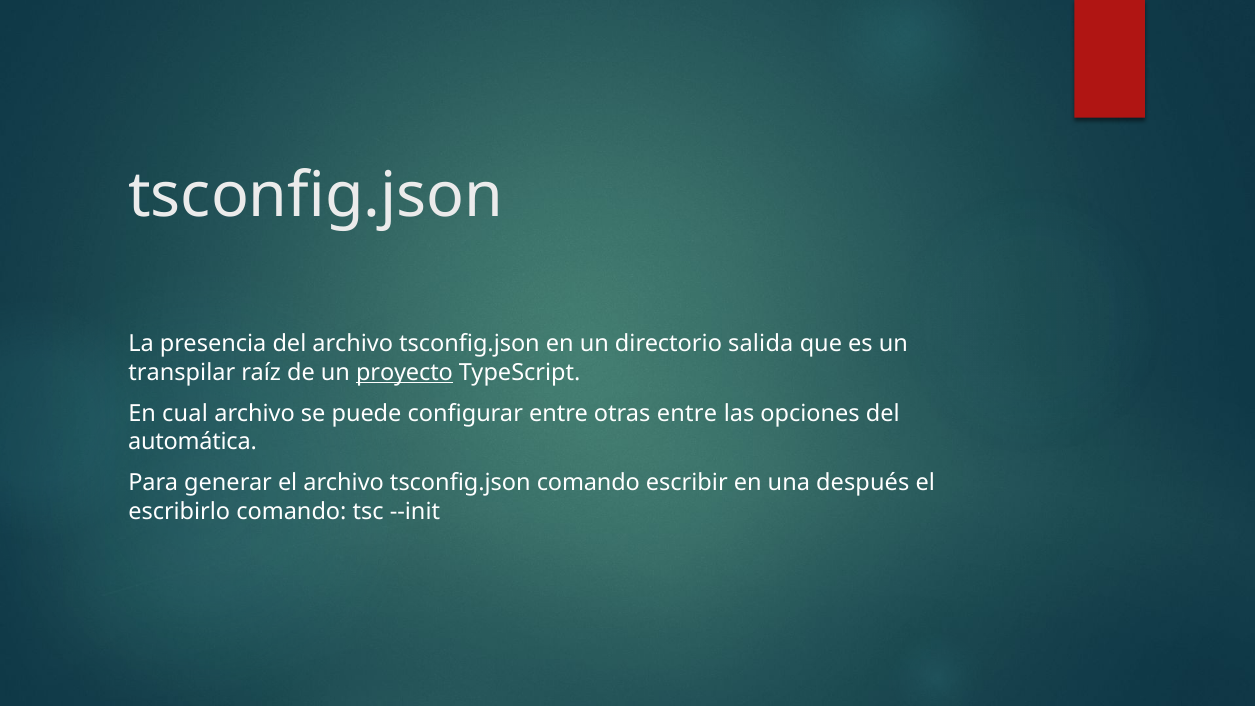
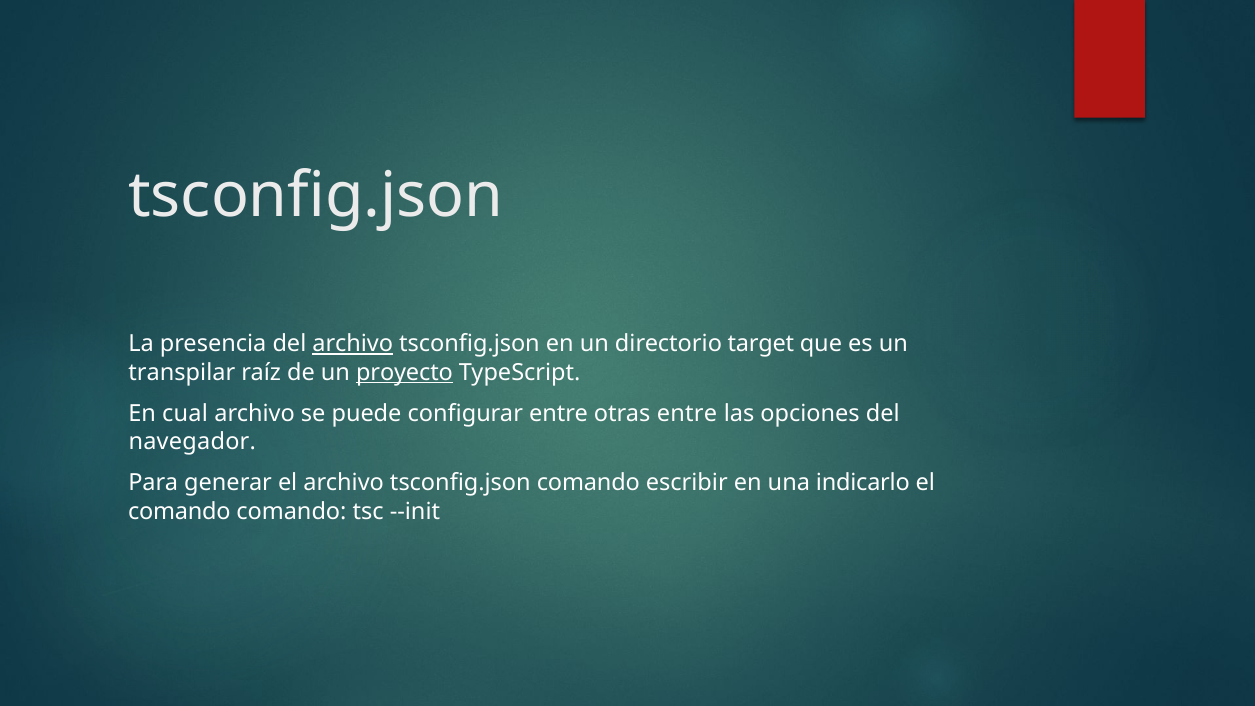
archivo at (353, 344) underline: none -> present
salida: salida -> target
automática: automática -> navegador
después: después -> indicarlo
escribirlo at (179, 511): escribirlo -> comando
